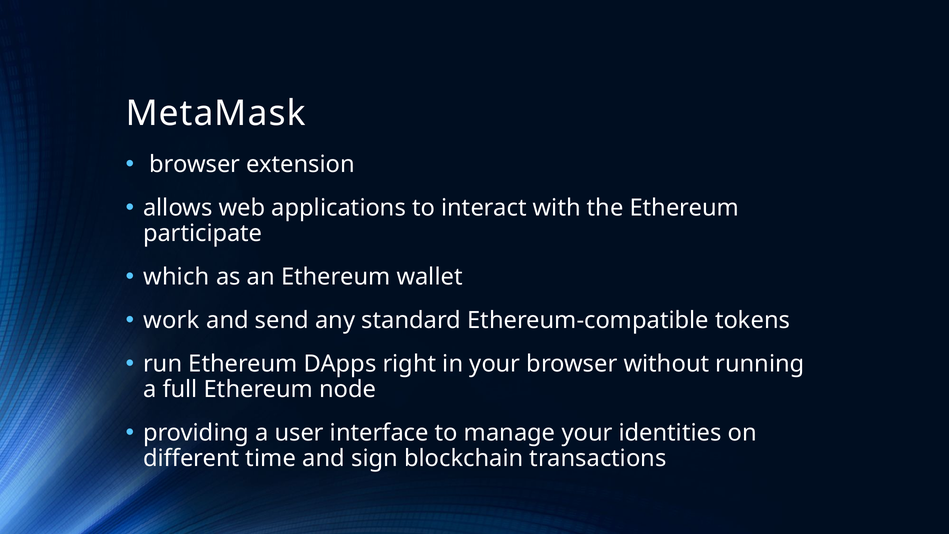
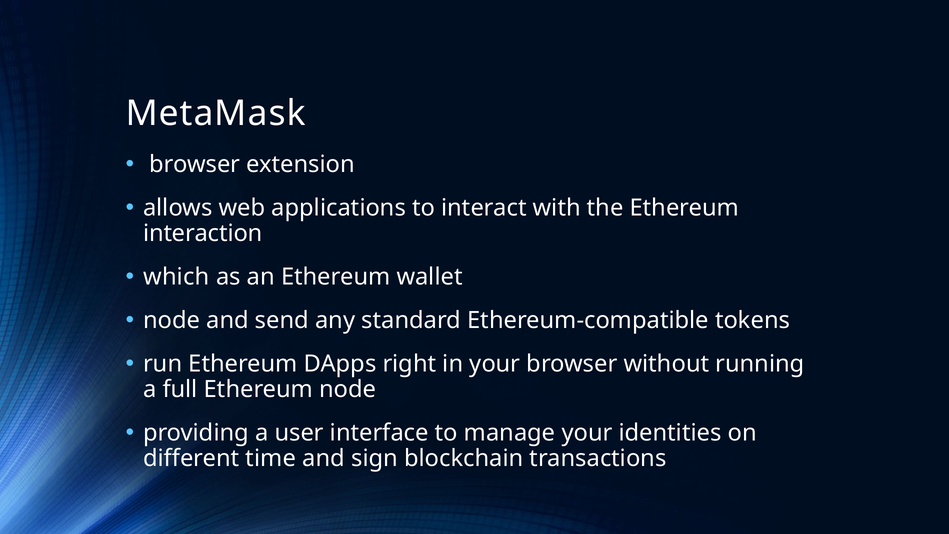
participate: participate -> interaction
work at (171, 320): work -> node
